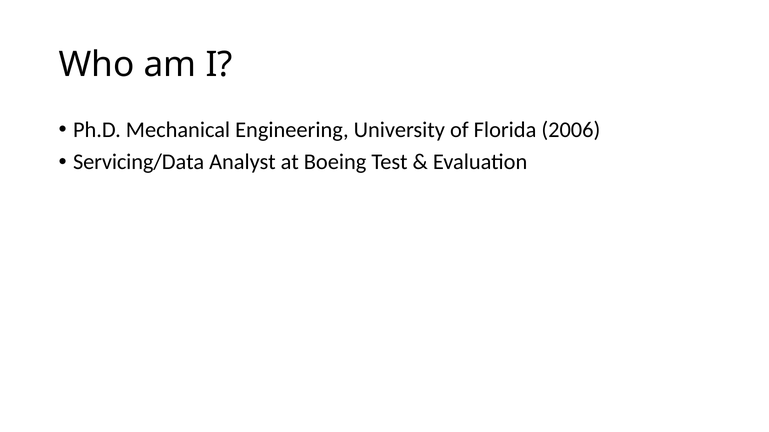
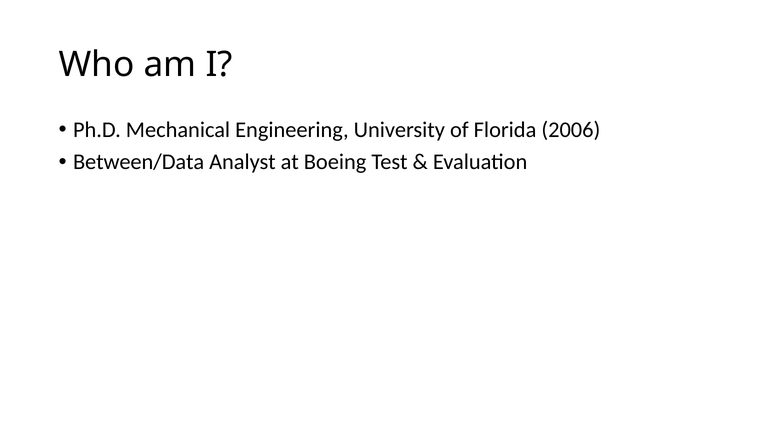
Servicing/Data: Servicing/Data -> Between/Data
